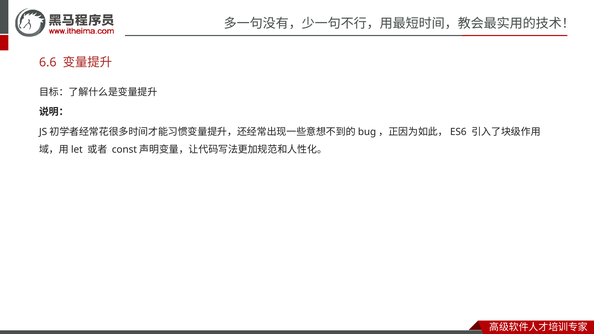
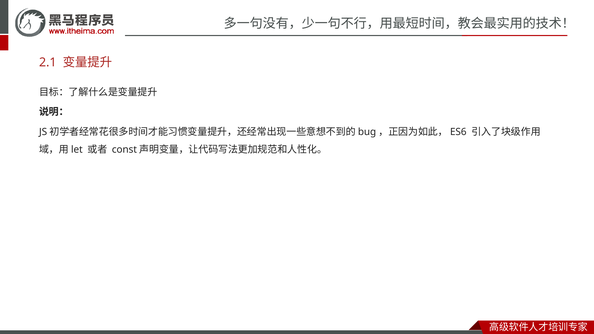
6.6: 6.6 -> 2.1
